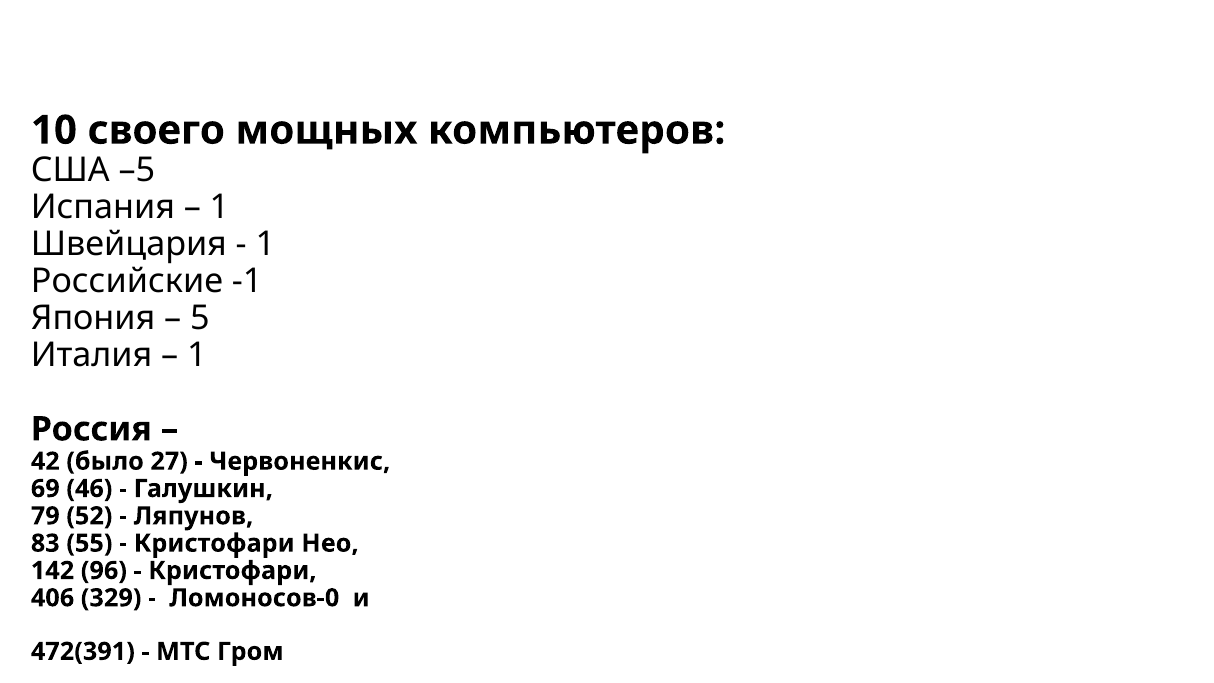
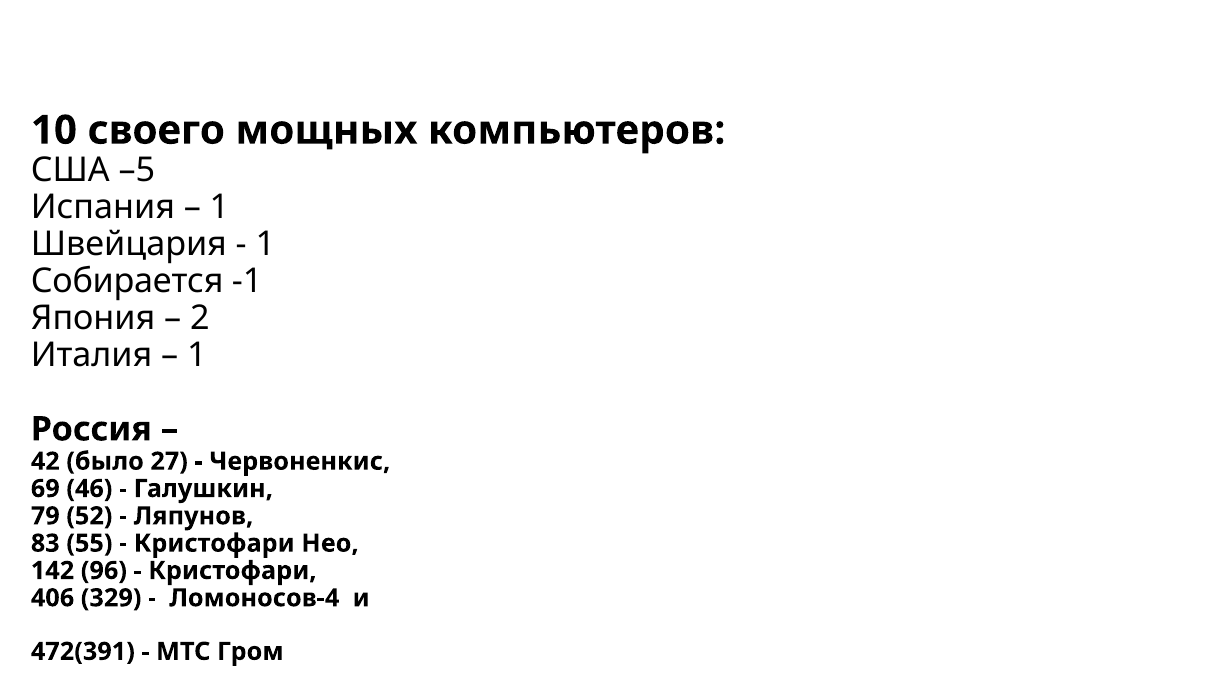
Российские: Российские -> Собирается
5: 5 -> 2
Ломоносов-0: Ломоносов-0 -> Ломоносов-4
